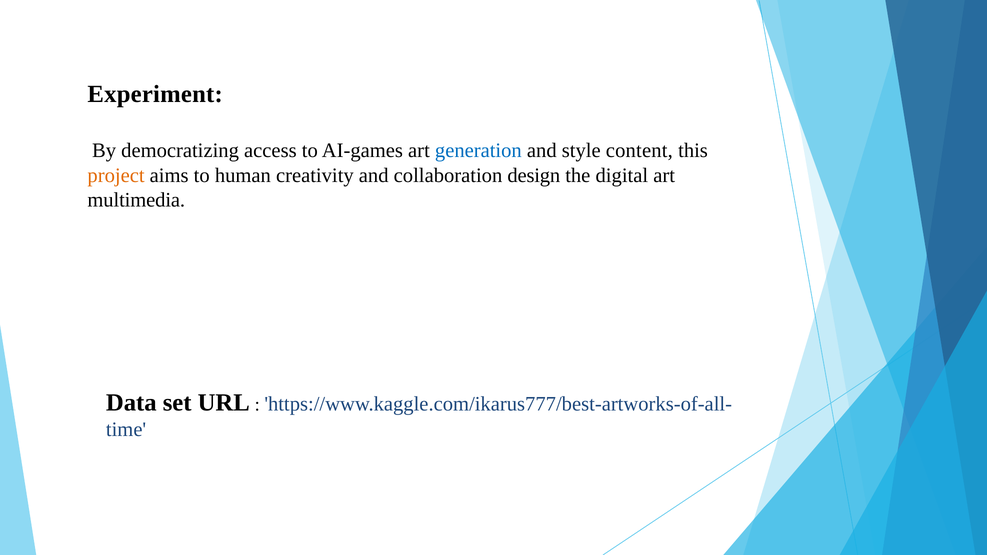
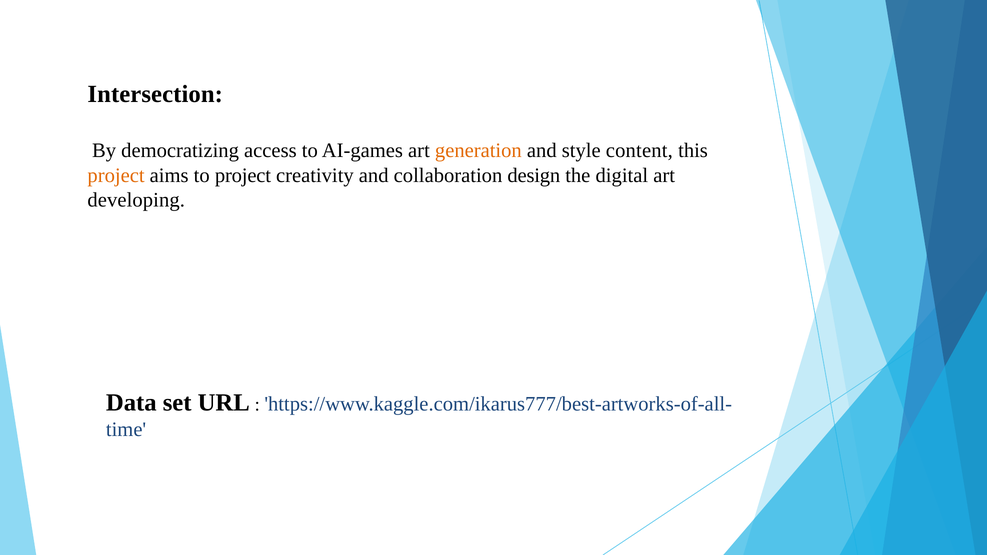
Experiment: Experiment -> Intersection
generation colour: blue -> orange
to human: human -> project
multimedia: multimedia -> developing
